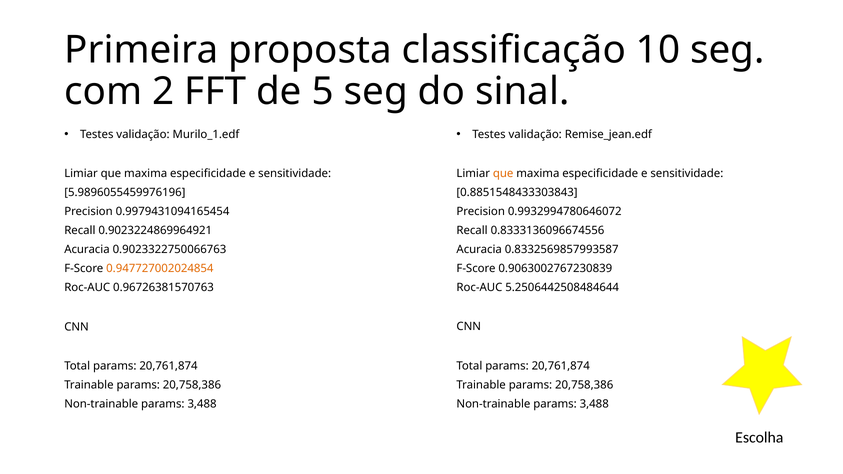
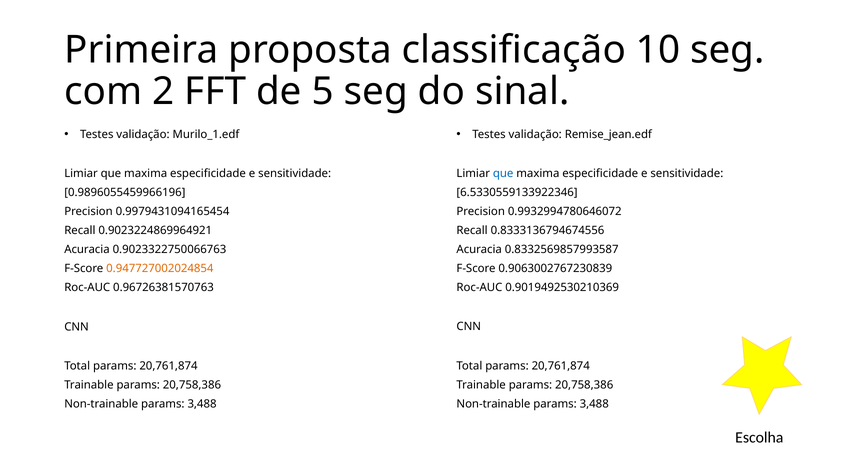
que at (503, 174) colour: orange -> blue
0.8851548433303843: 0.8851548433303843 -> 6.5330559133922346
5.9896055459976196: 5.9896055459976196 -> 0.9896055459966196
0.8333136096674556: 0.8333136096674556 -> 0.8333136794674556
5.2506442508484644: 5.2506442508484644 -> 0.9019492530210369
